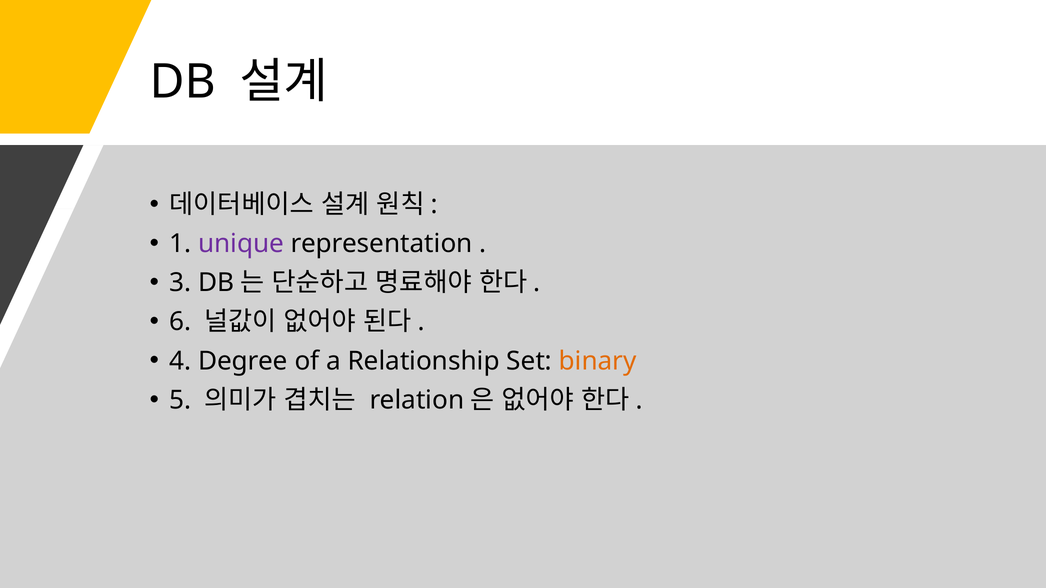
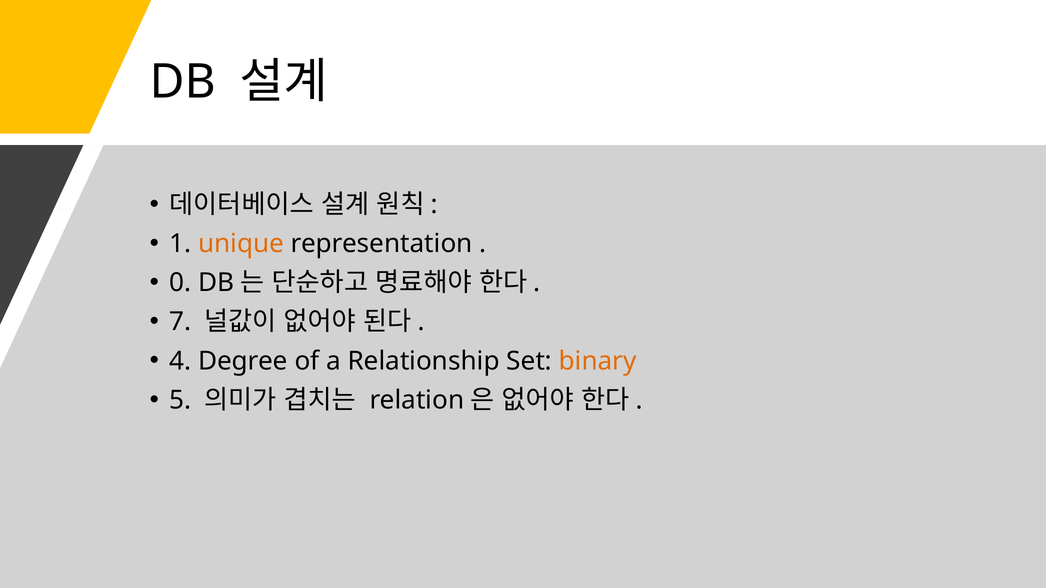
unique colour: purple -> orange
3: 3 -> 0
6: 6 -> 7
